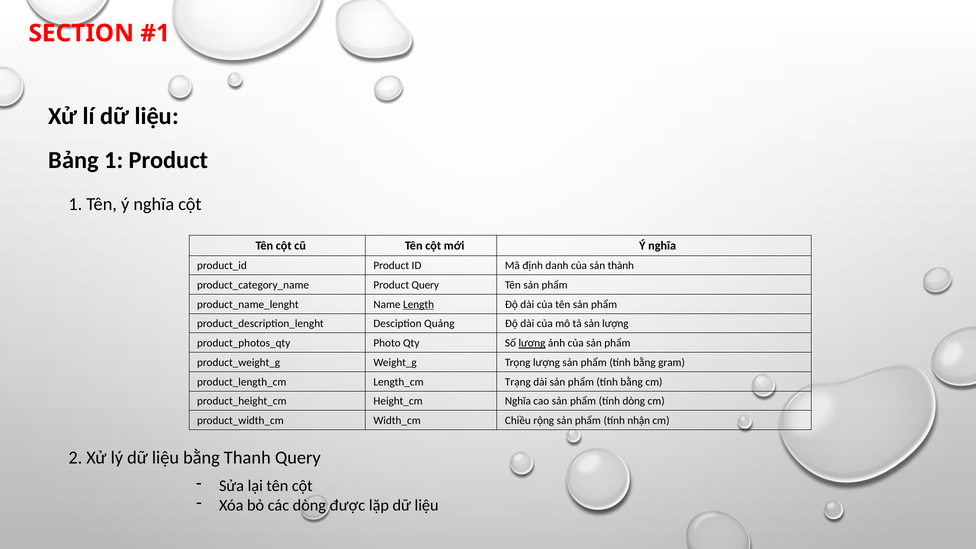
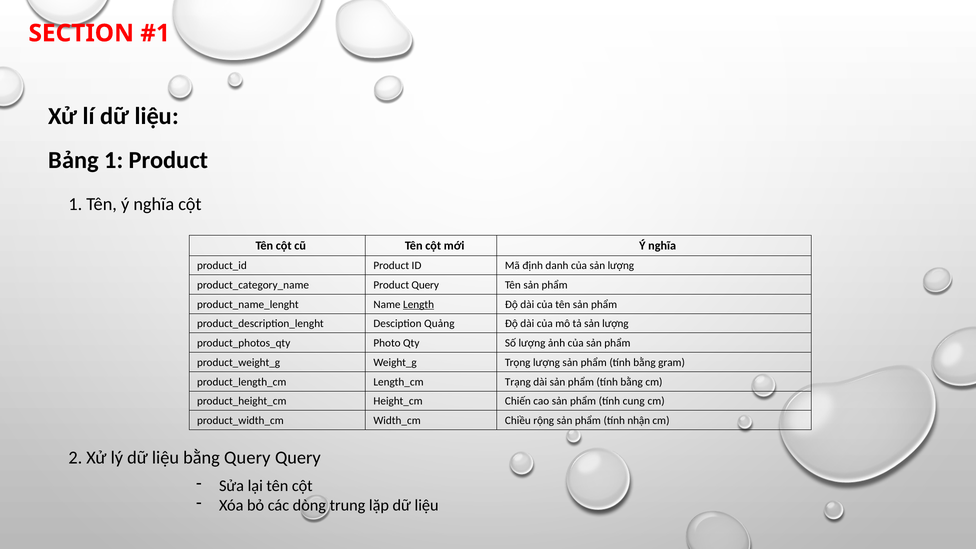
của sản thành: thành -> lượng
lượng at (532, 343) underline: present -> none
Nghĩa at (518, 401): Nghĩa -> Chiến
tính dòng: dòng -> cung
bằng Thanh: Thanh -> Query
được: được -> trung
